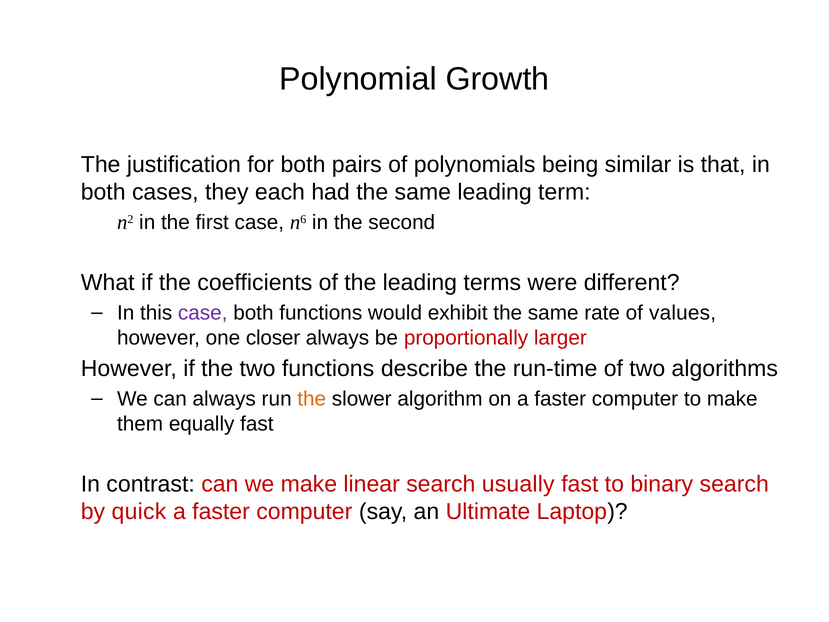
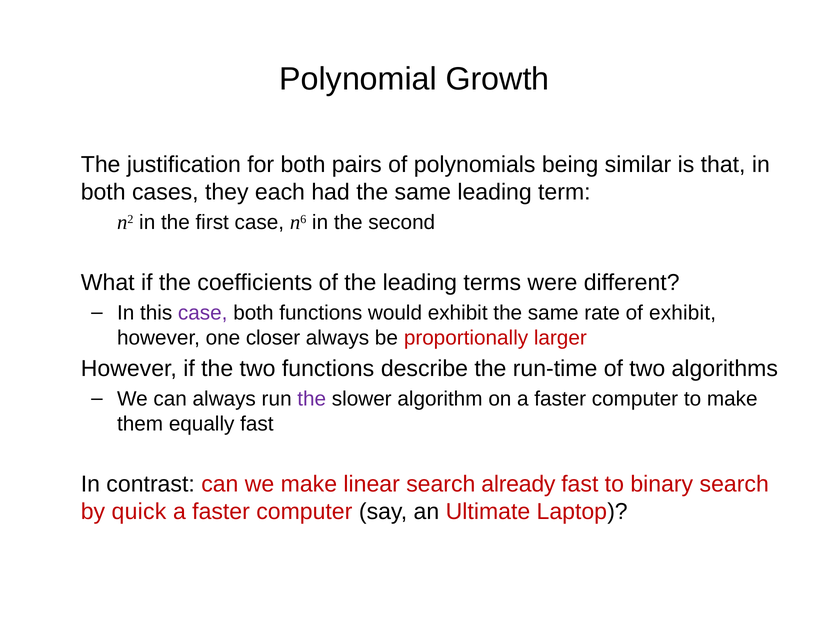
of values: values -> exhibit
the at (312, 399) colour: orange -> purple
usually: usually -> already
